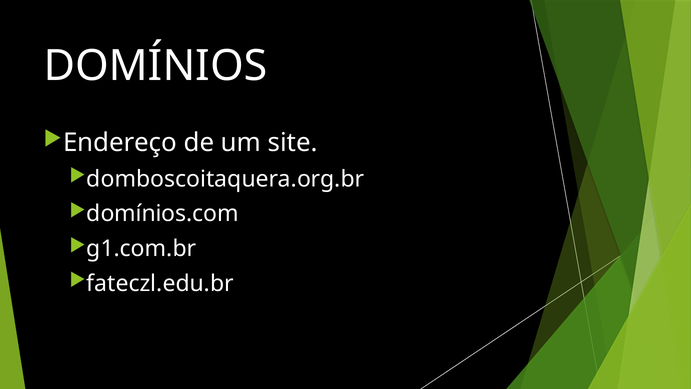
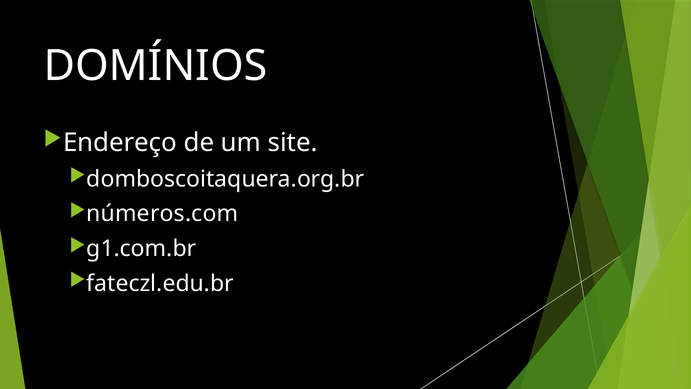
domínios.com: domínios.com -> números.com
